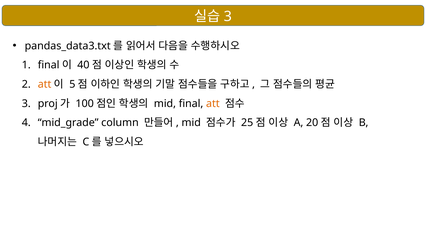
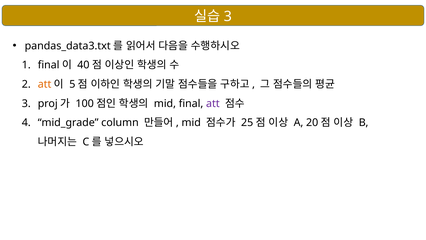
att at (213, 103) colour: orange -> purple
